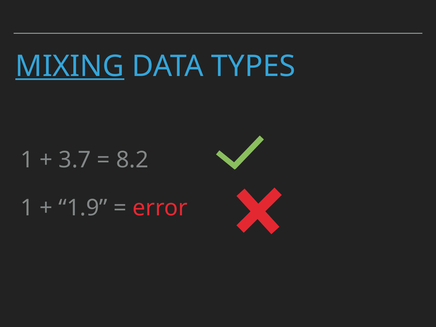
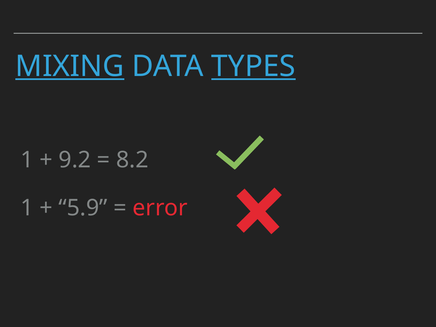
TYPES underline: none -> present
3.7: 3.7 -> 9.2
1.9: 1.9 -> 5.9
